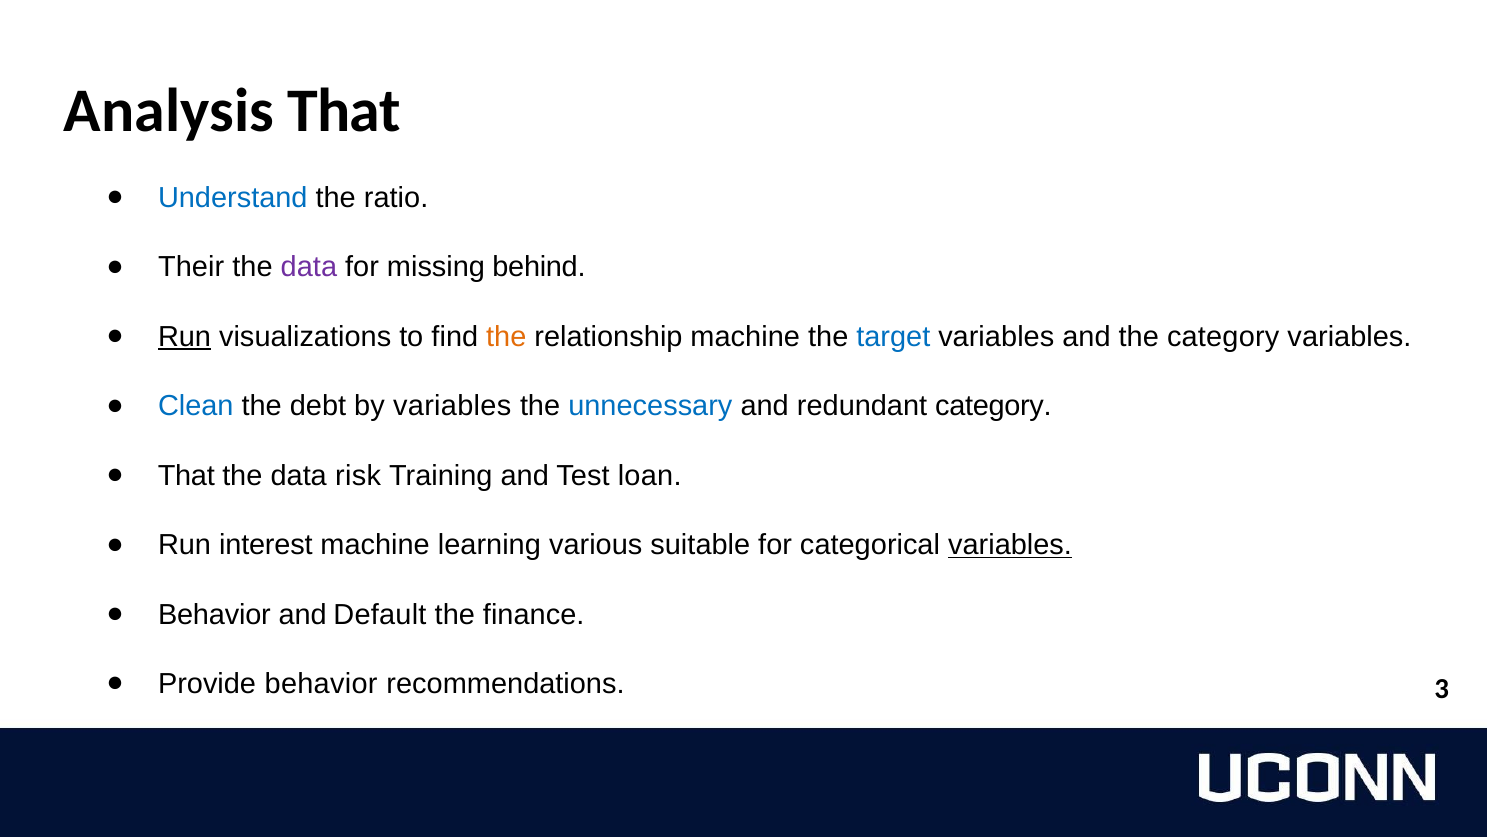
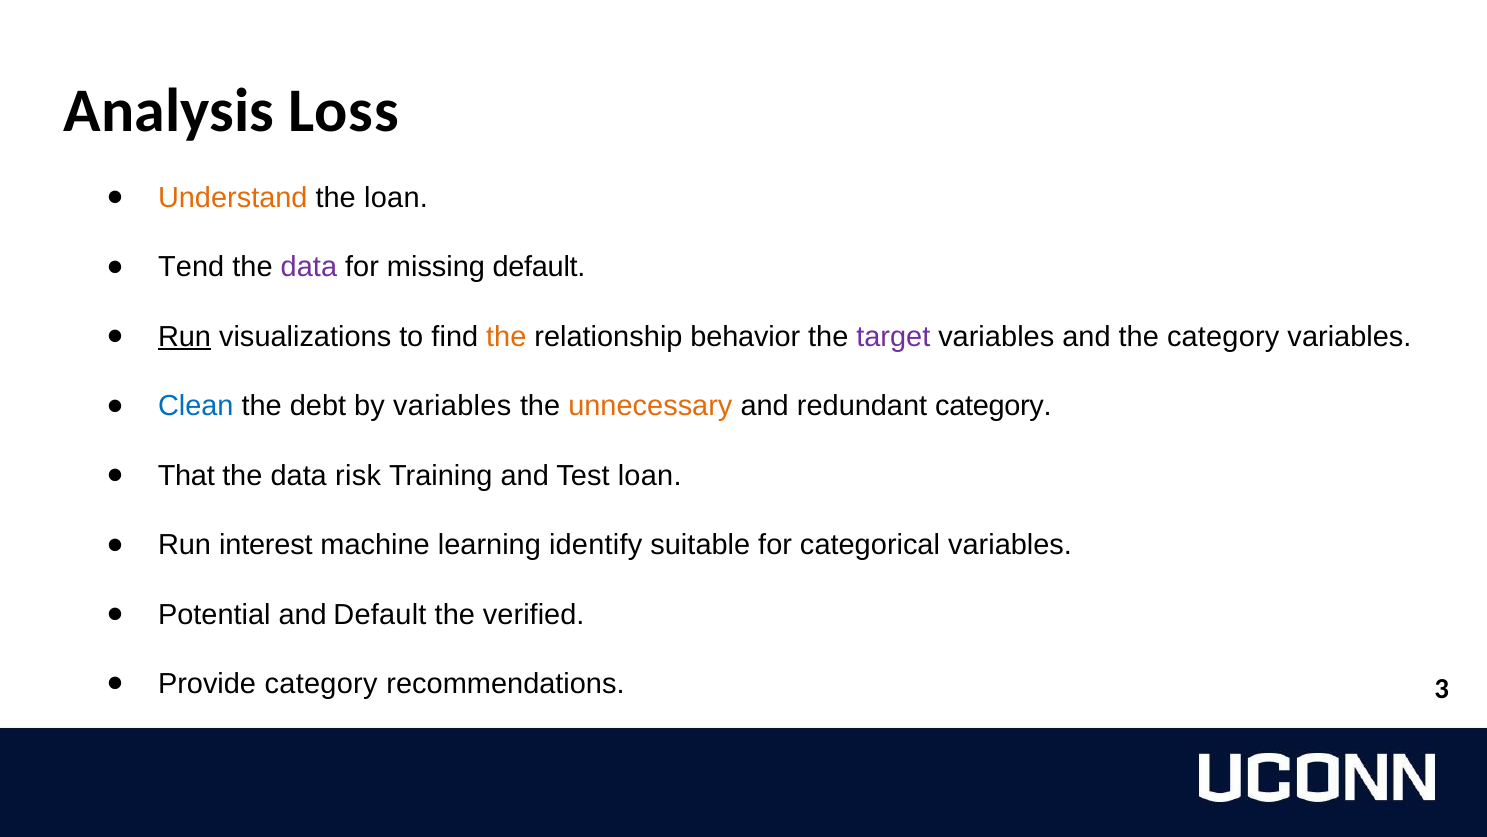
Analysis That: That -> Loss
Understand colour: blue -> orange
the ratio: ratio -> loan
Their: Their -> Tend
missing behind: behind -> default
relationship machine: machine -> behavior
target colour: blue -> purple
unnecessary colour: blue -> orange
various: various -> identify
variables at (1010, 545) underline: present -> none
Behavior at (214, 614): Behavior -> Potential
finance: finance -> verified
Provide behavior: behavior -> category
